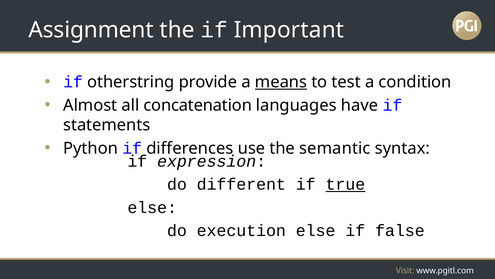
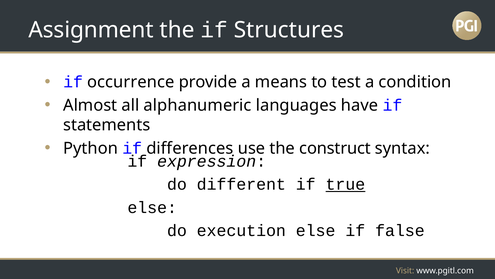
Important: Important -> Structures
otherstring: otherstring -> occurrence
means underline: present -> none
concatenation: concatenation -> alphanumeric
semantic: semantic -> construct
